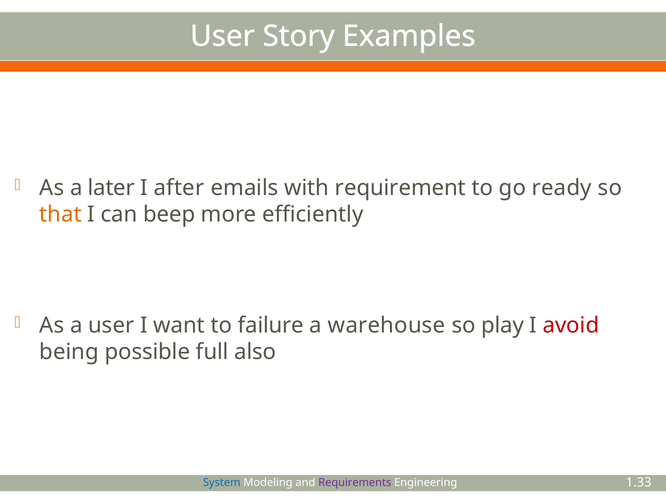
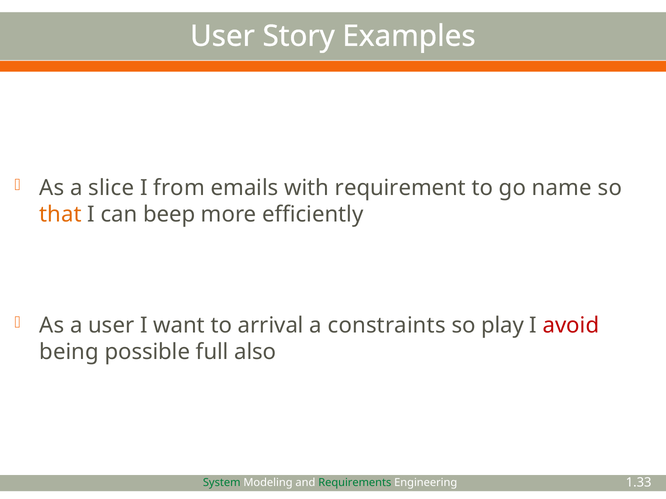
later: later -> slice
after: after -> from
ready: ready -> name
failure: failure -> arrival
warehouse: warehouse -> constraints
System colour: blue -> green
Requirements colour: purple -> green
